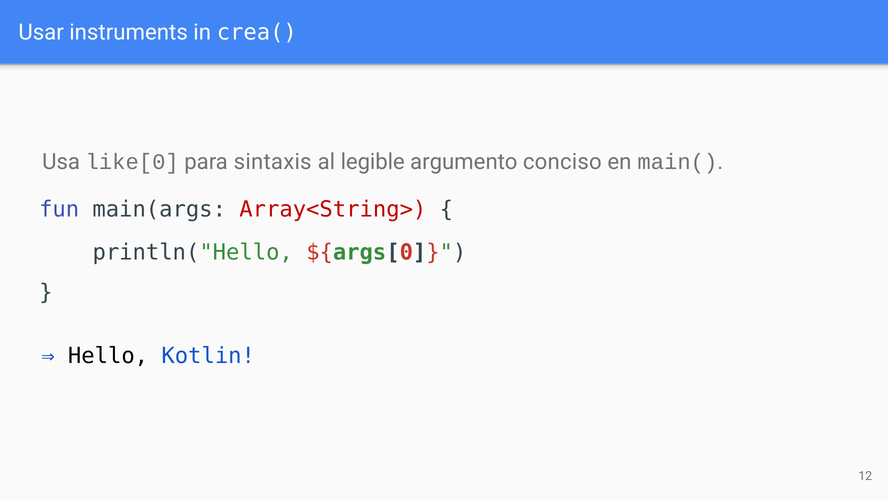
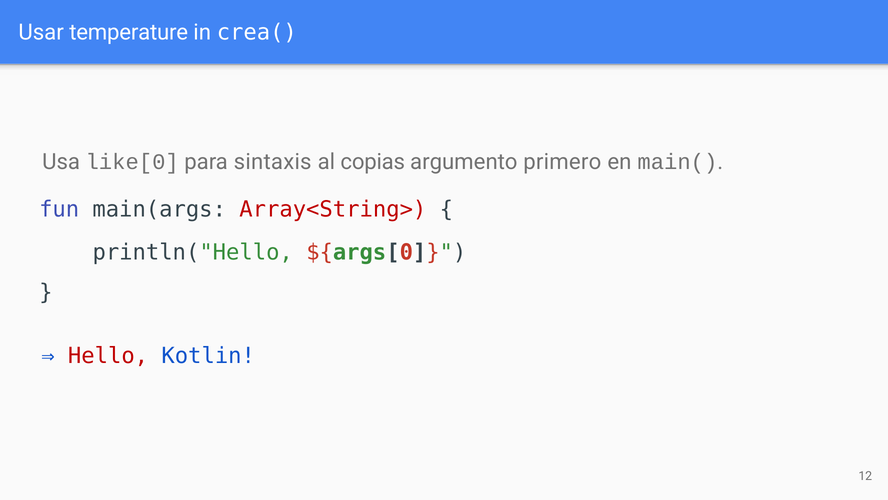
instruments: instruments -> temperature
legible: legible -> copias
conciso: conciso -> primero
Hello colour: black -> red
